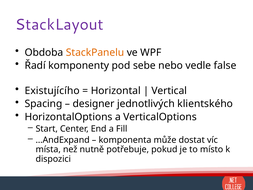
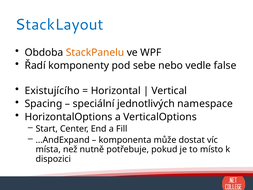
StackLayout colour: purple -> blue
designer: designer -> speciální
klientského: klientského -> namespace
